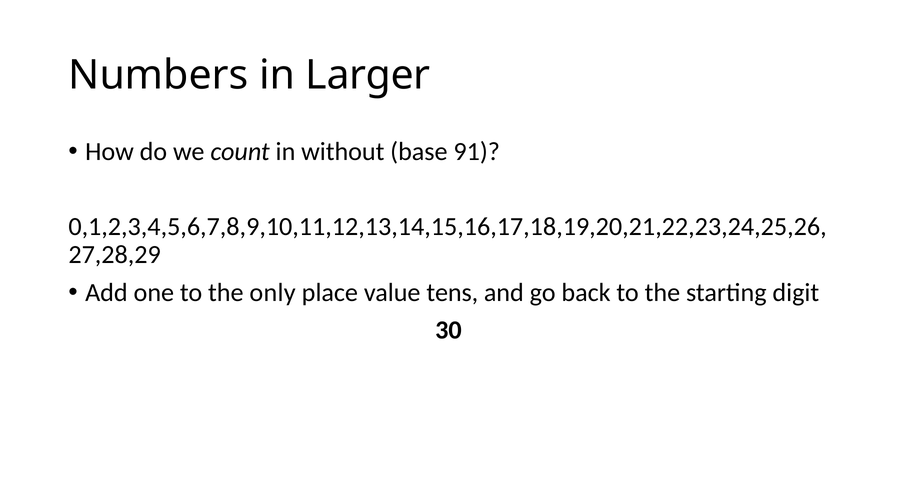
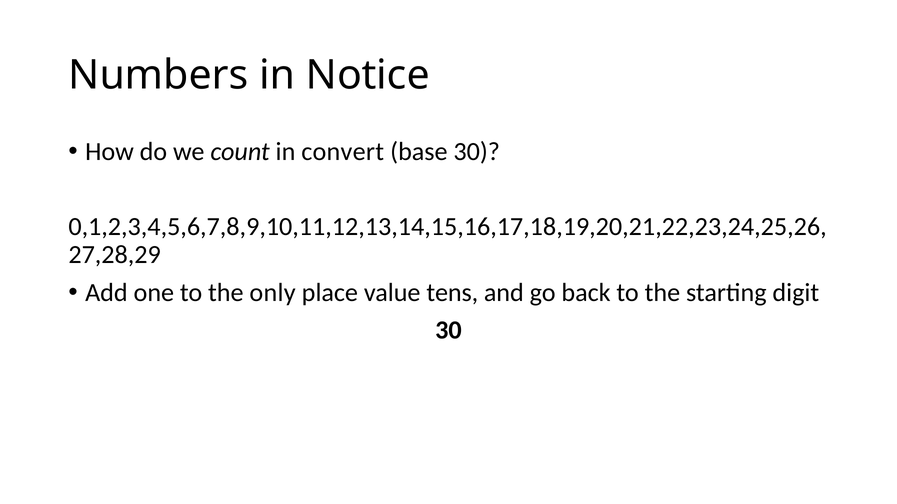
Larger: Larger -> Notice
without: without -> convert
base 91: 91 -> 30
